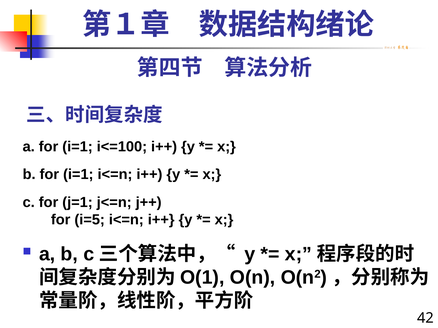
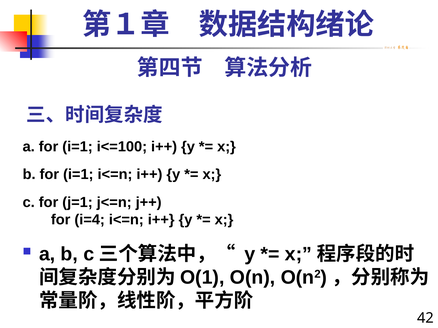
i=5: i=5 -> i=4
